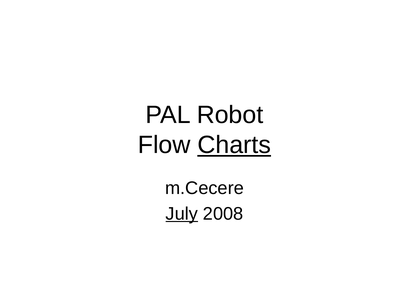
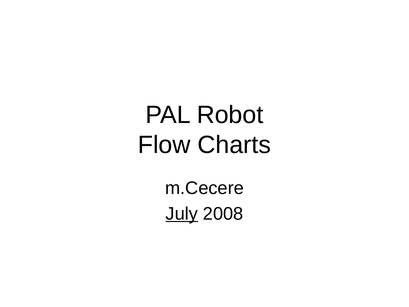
Charts underline: present -> none
